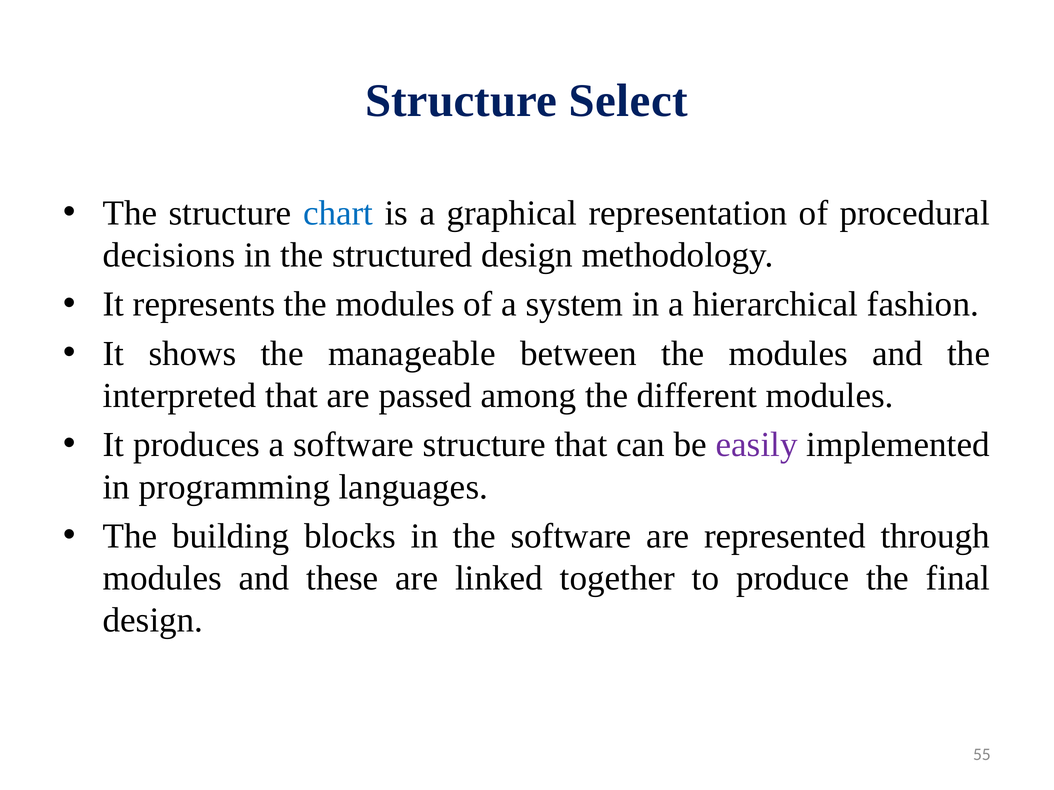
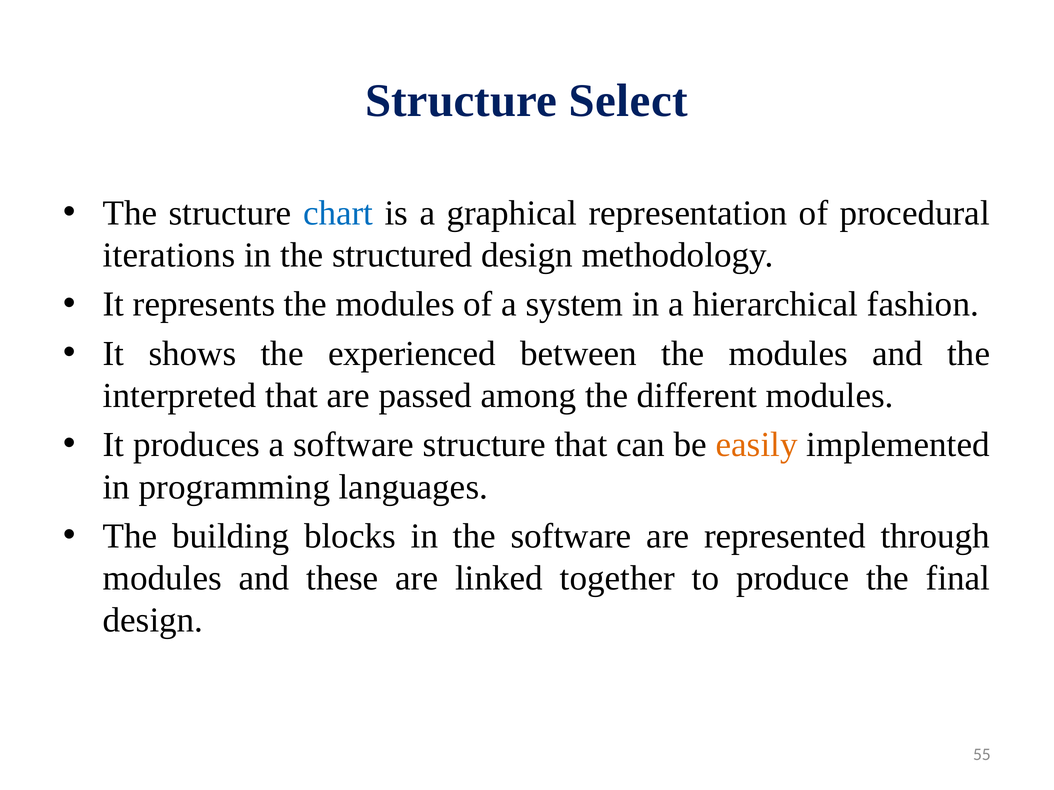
decisions: decisions -> iterations
manageable: manageable -> experienced
easily colour: purple -> orange
